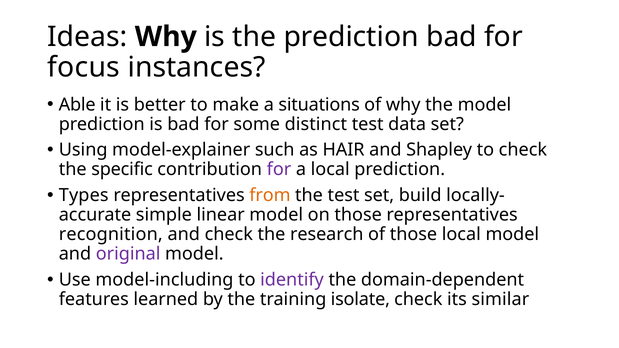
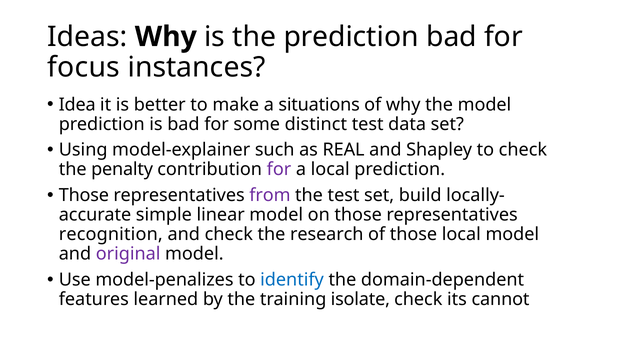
Able: Able -> Idea
HAIR: HAIR -> REAL
specific: specific -> penalty
Types at (84, 196): Types -> Those
from colour: orange -> purple
model-including: model-including -> model-penalizes
identify colour: purple -> blue
similar: similar -> cannot
